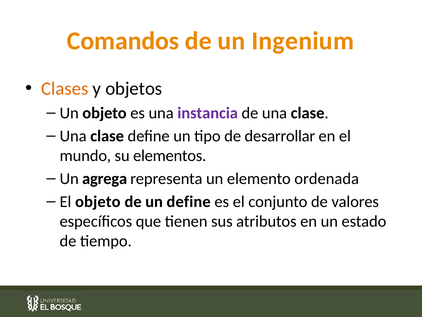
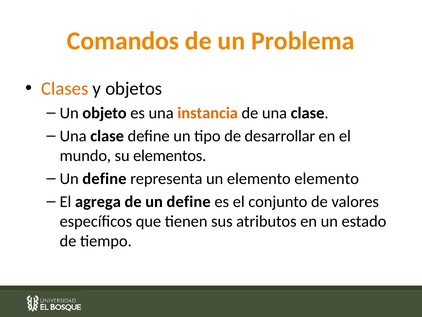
Ingenium: Ingenium -> Problema
instancia colour: purple -> orange
agrega at (105, 178): agrega -> define
elemento ordenada: ordenada -> elemento
El objeto: objeto -> agrega
